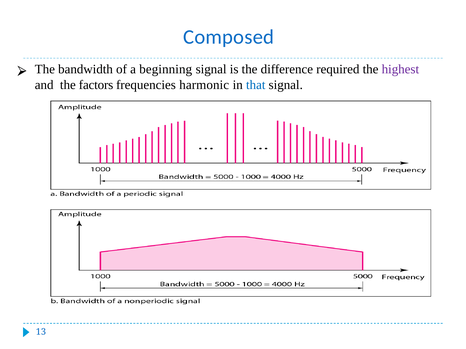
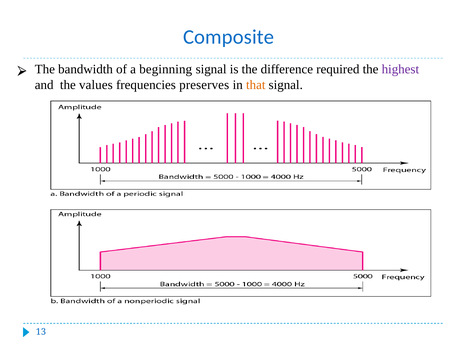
Composed: Composed -> Composite
factors: factors -> values
harmonic: harmonic -> preserves
that colour: blue -> orange
